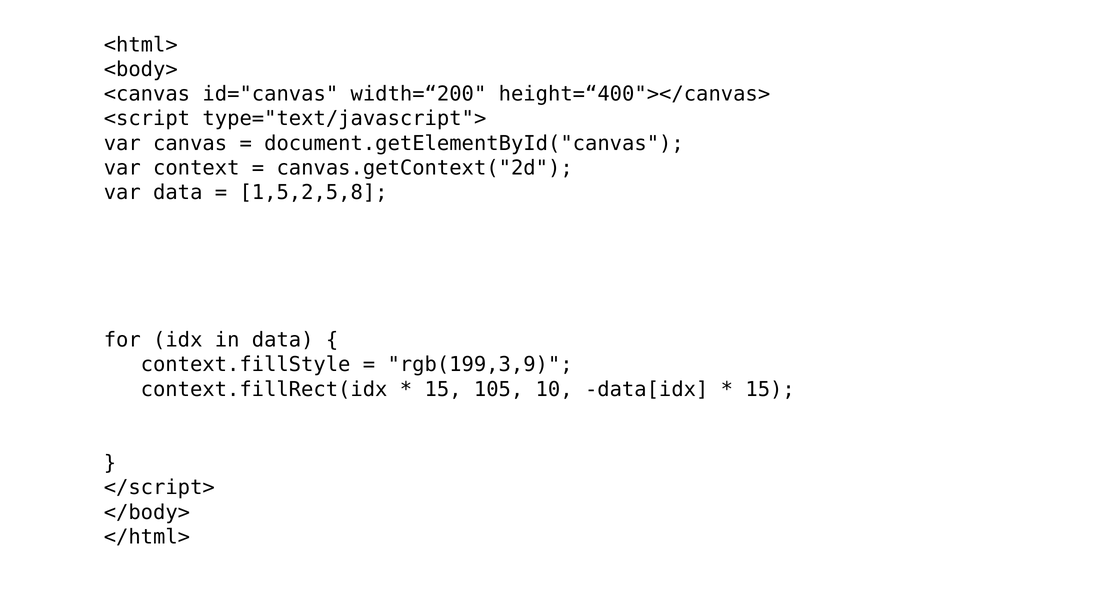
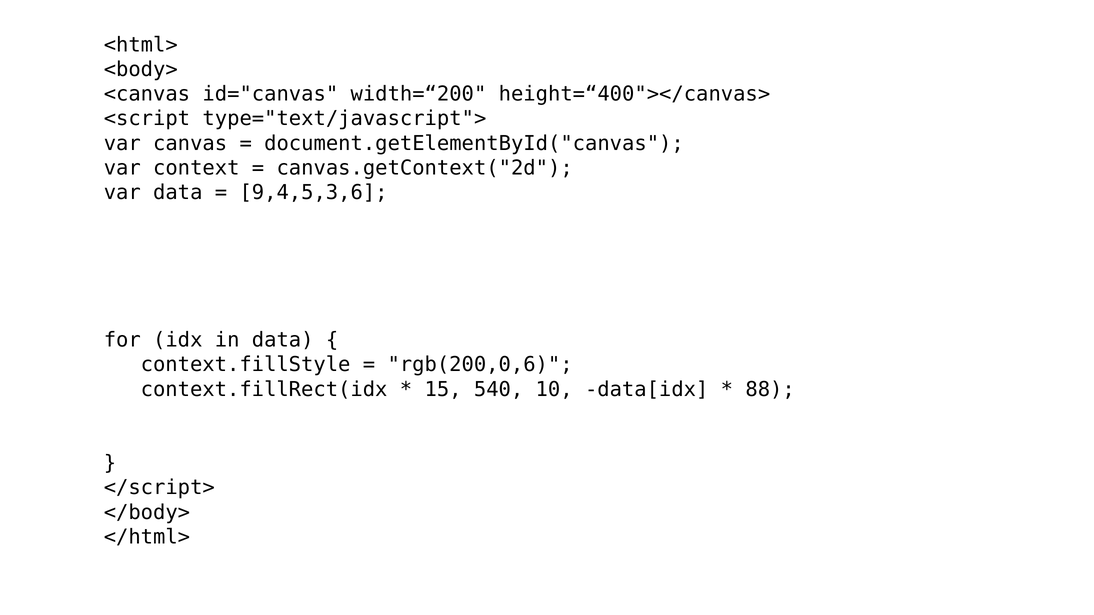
1,5,2,5,8: 1,5,2,5,8 -> 9,4,5,3,6
rgb(199,3,9: rgb(199,3,9 -> rgb(200,0,6
105: 105 -> 540
15 at (770, 389): 15 -> 88
